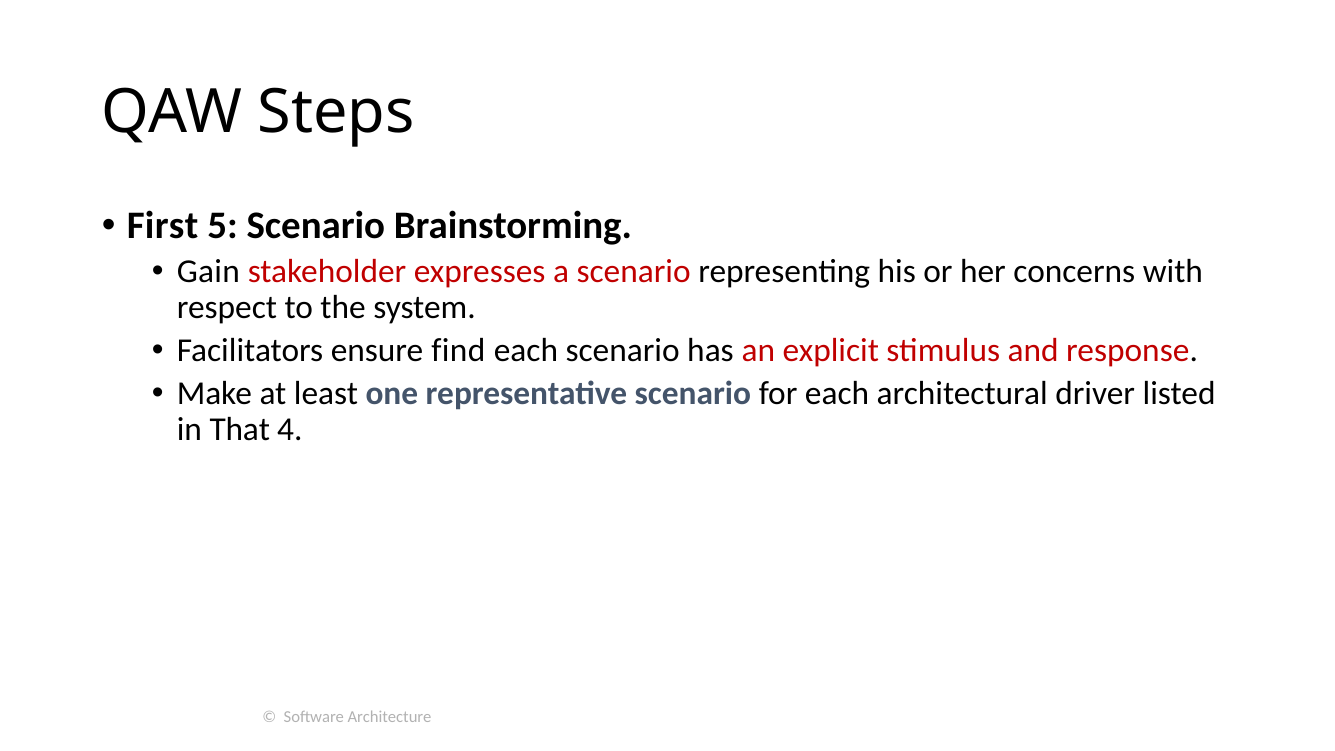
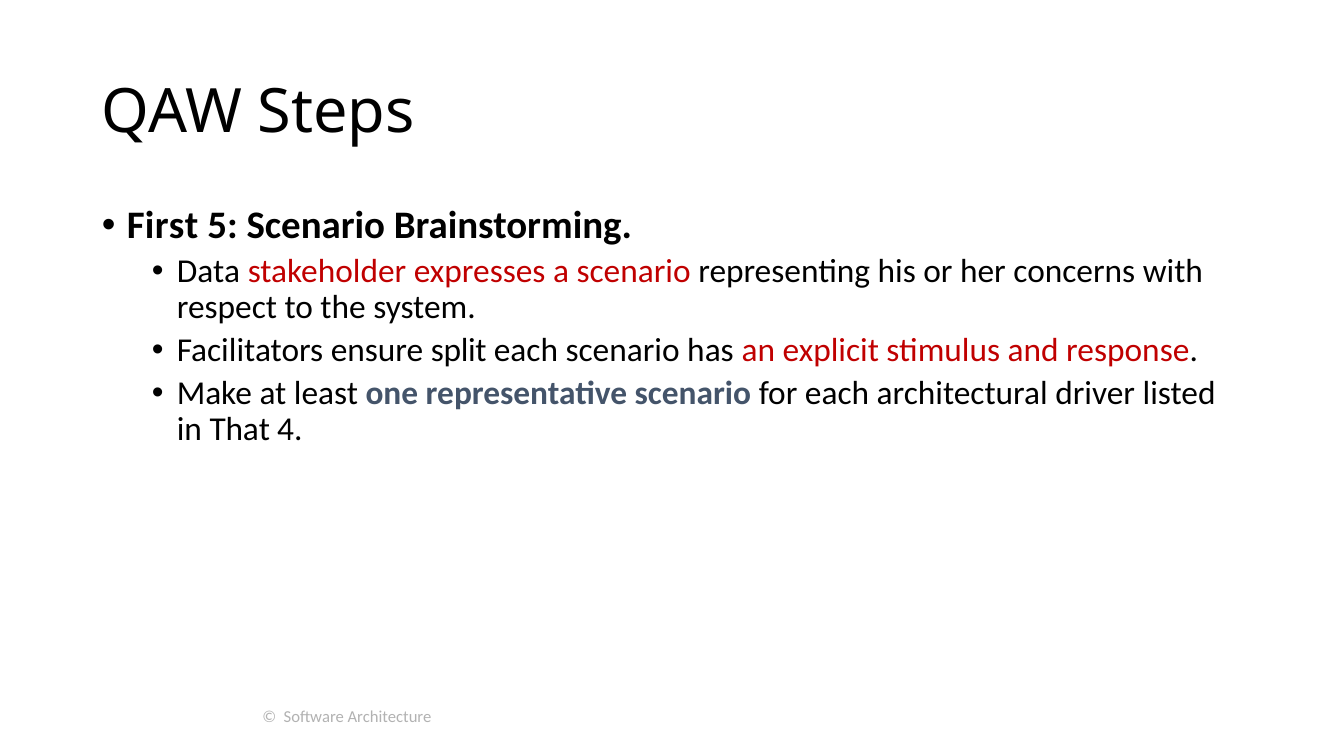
Gain: Gain -> Data
find: find -> split
